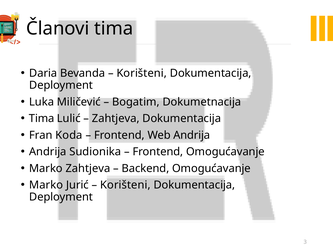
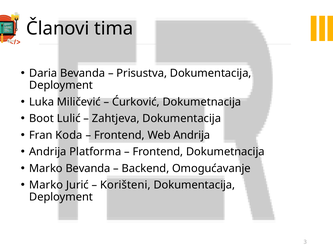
Korišteni at (142, 73): Korišteni -> Prisustva
Bogatim: Bogatim -> Ćurković
Tima at (42, 118): Tima -> Boot
Sudionika: Sudionika -> Platforma
Frontend Omogućavanje: Omogućavanje -> Dokumetnacija
Marko Zahtjeva: Zahtjeva -> Bevanda
